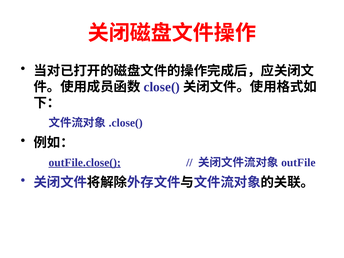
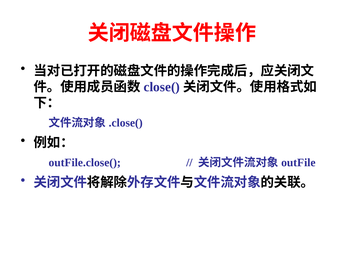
outFile.close( underline: present -> none
